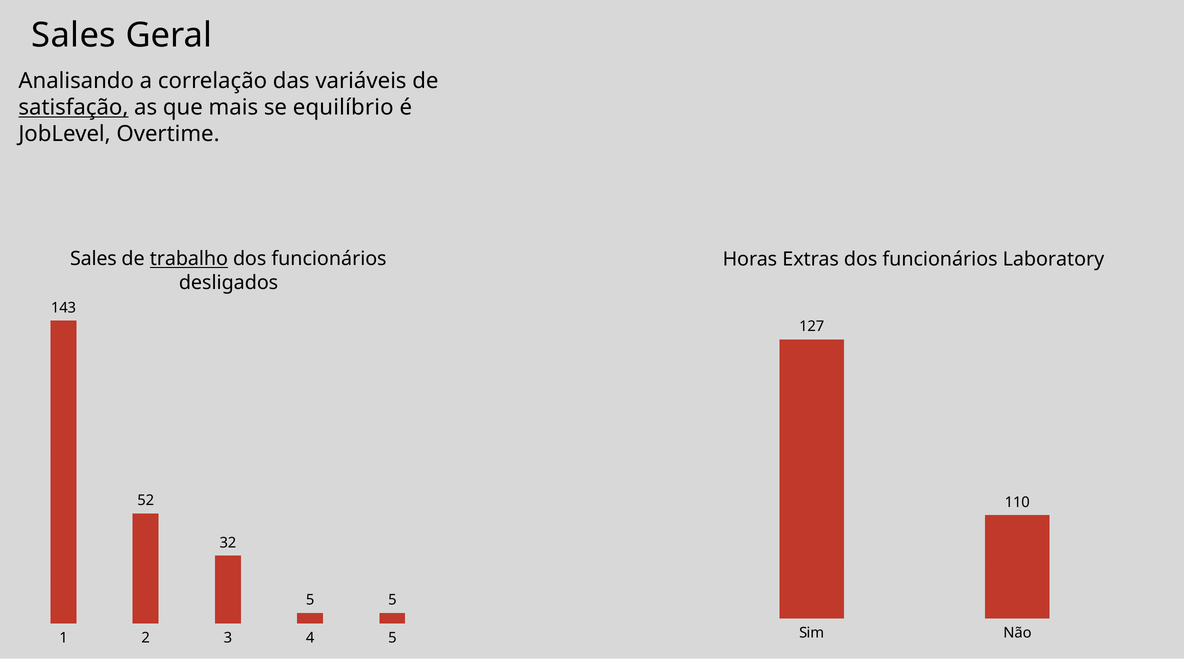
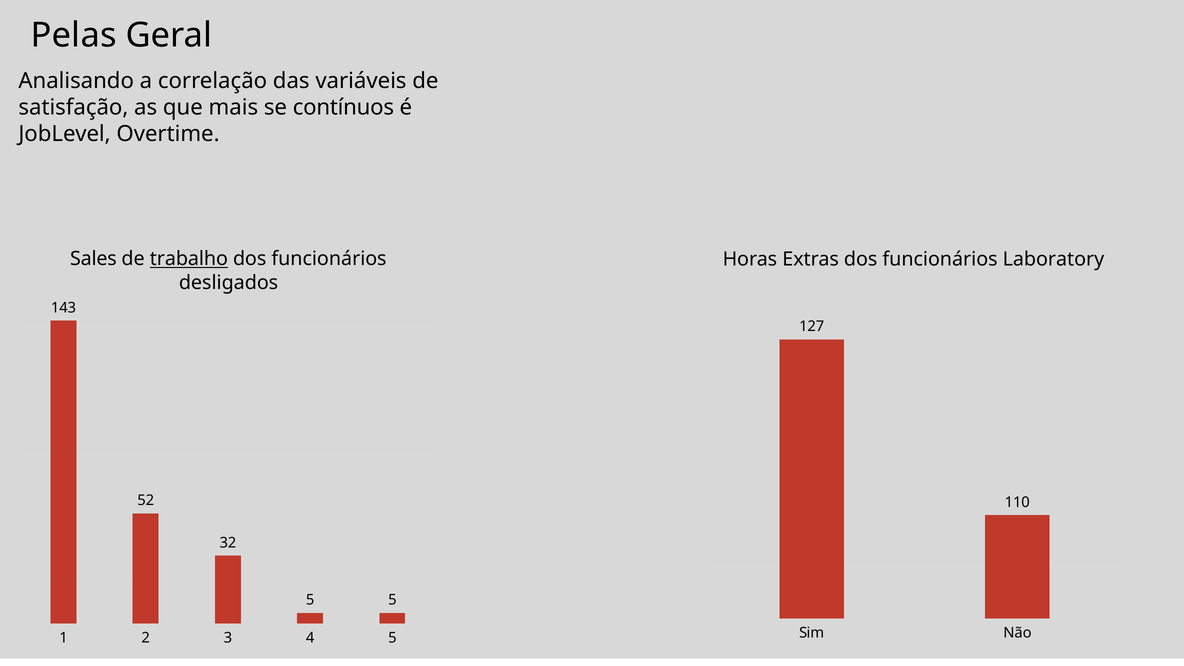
Sales at (74, 35): Sales -> Pelas
satisfação underline: present -> none
equilíbrio: equilíbrio -> contínuos
